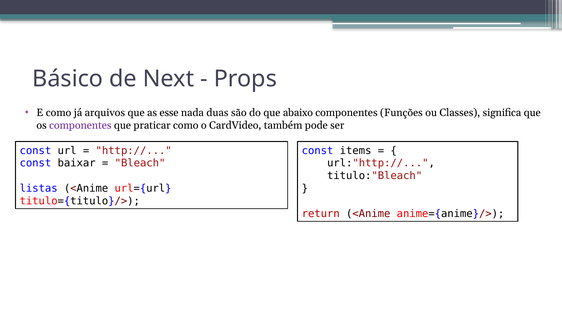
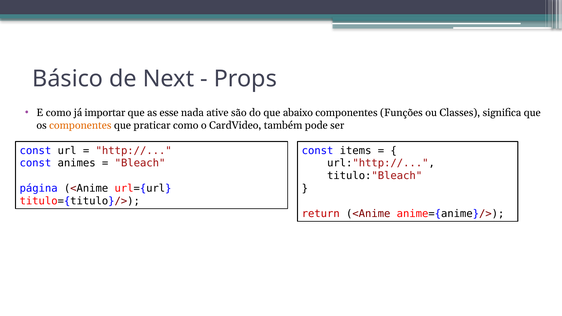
arquivos: arquivos -> importar
duas: duas -> ative
componentes at (80, 125) colour: purple -> orange
baixar: baixar -> animes
listas: listas -> página
